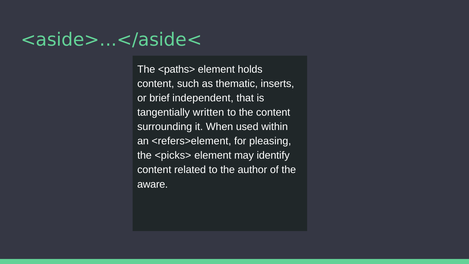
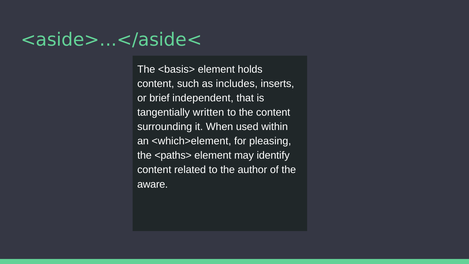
<paths>: <paths> -> <basis>
thematic: thematic -> includes
<refers>element: <refers>element -> <which>element
<picks>: <picks> -> <paths>
